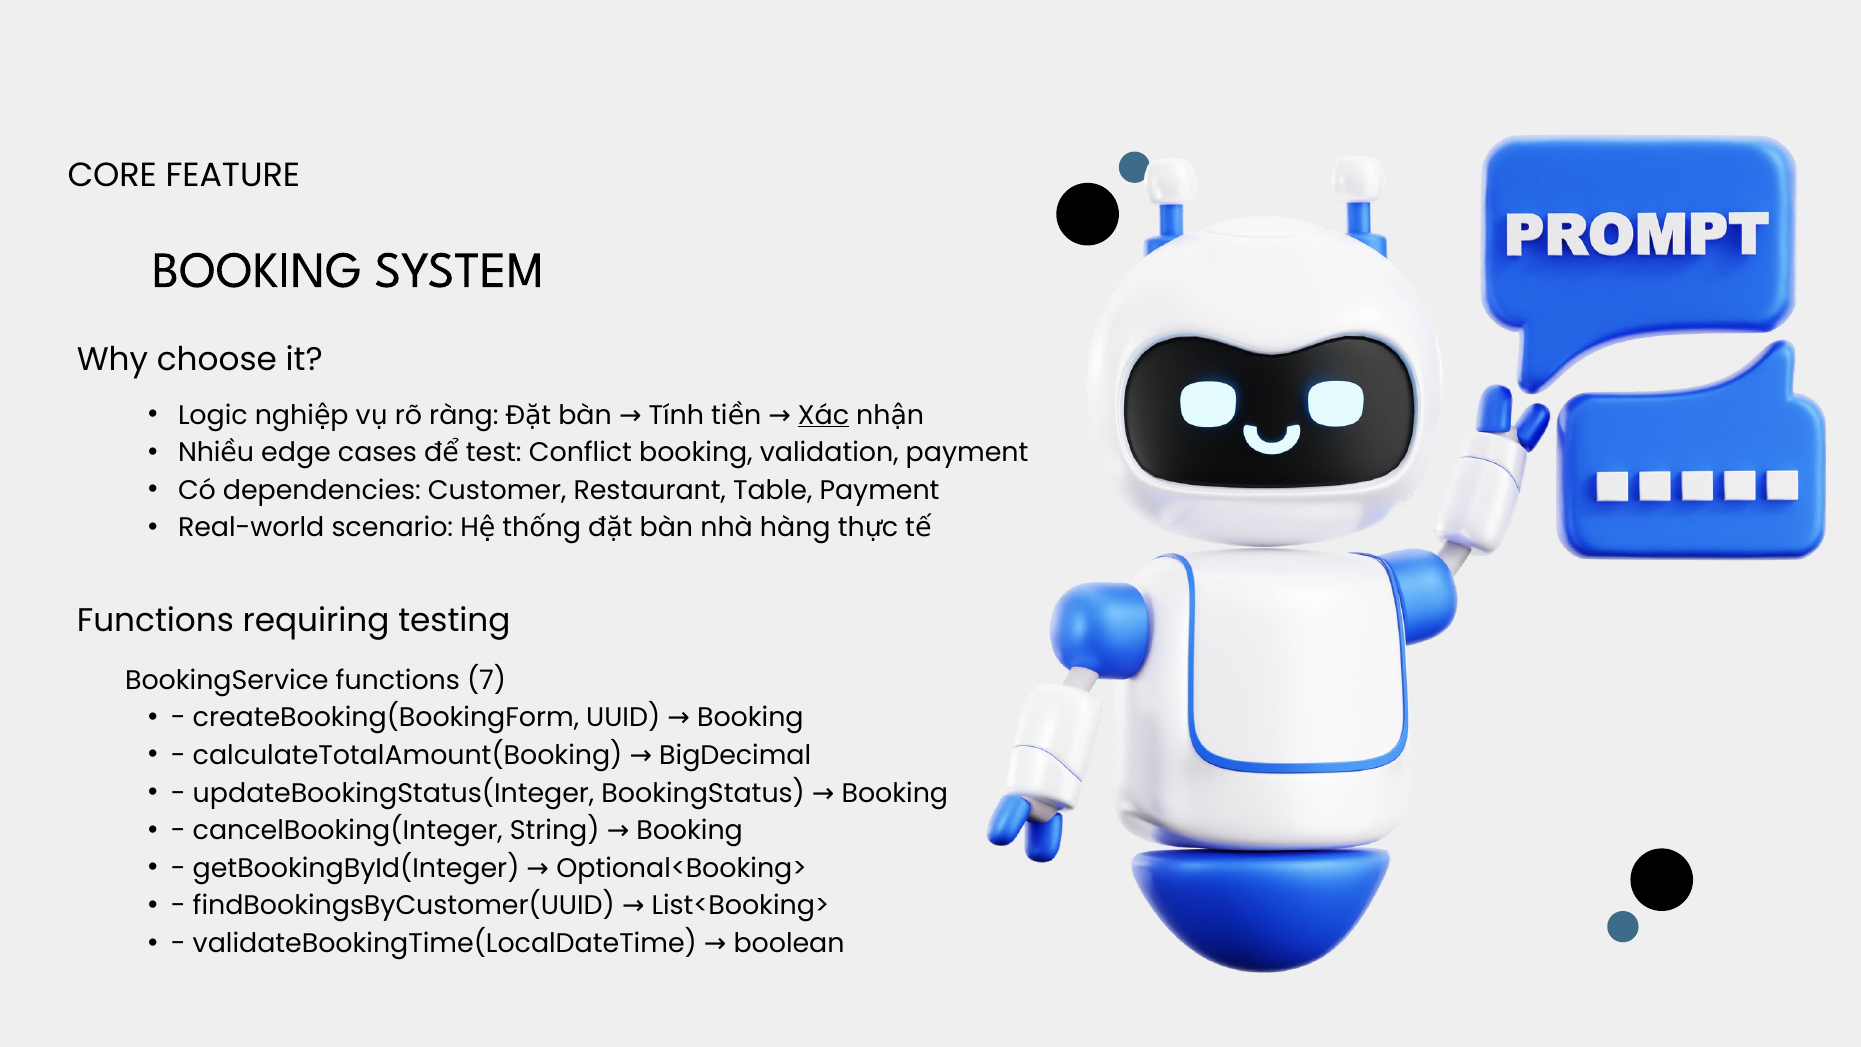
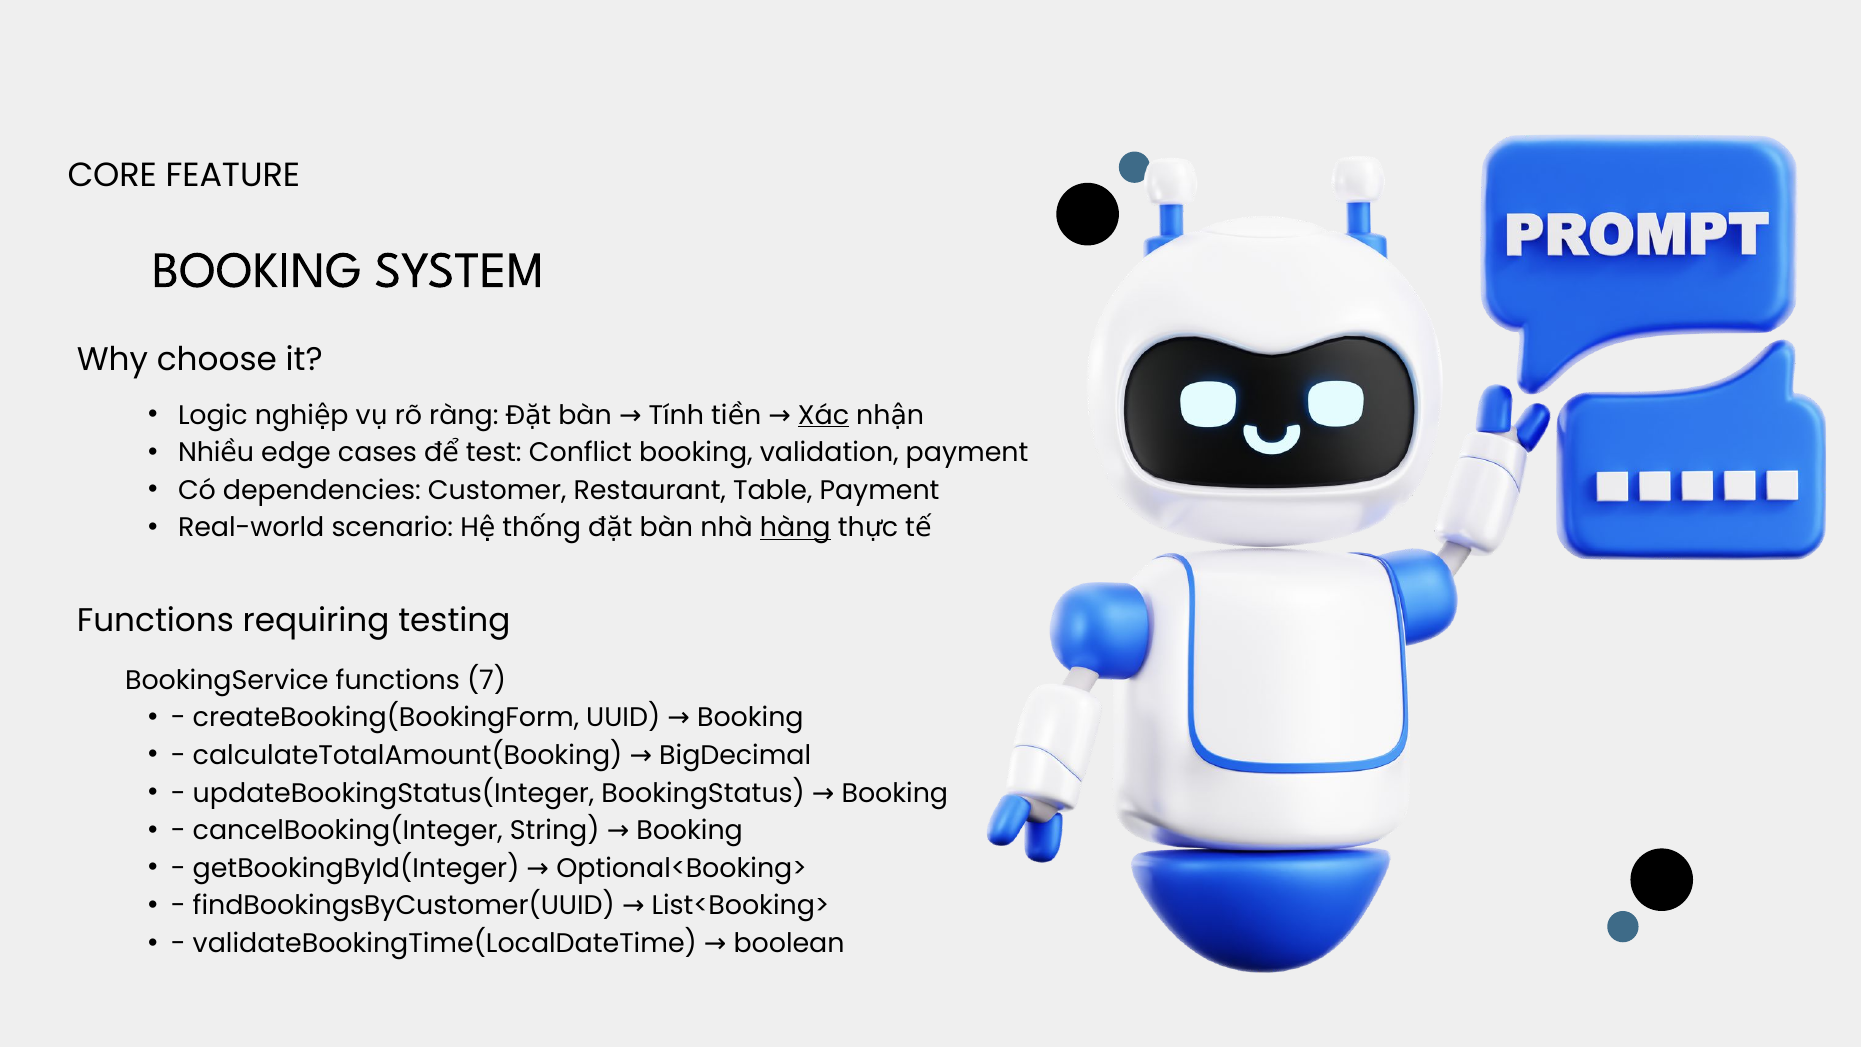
hàng underline: none -> present
